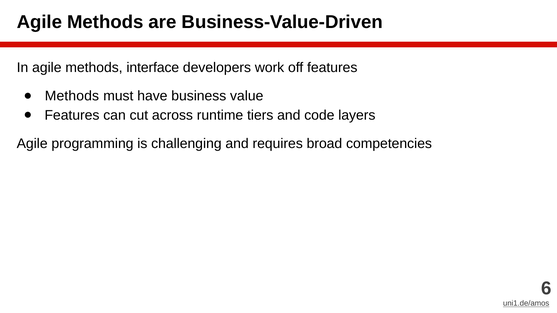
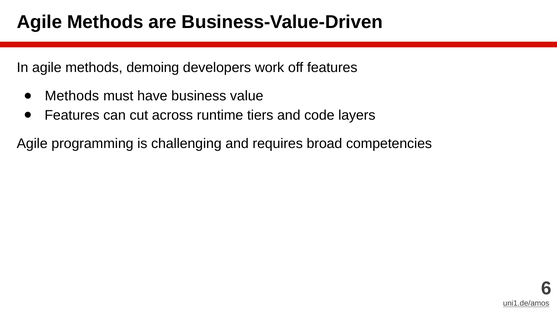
interface: interface -> demoing
